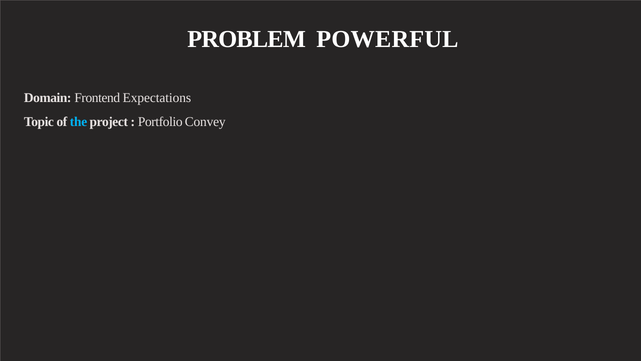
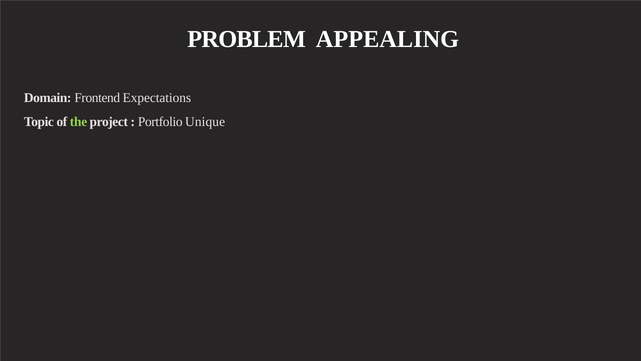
POWERFUL: POWERFUL -> APPEALING
the colour: light blue -> light green
Convey: Convey -> Unique
